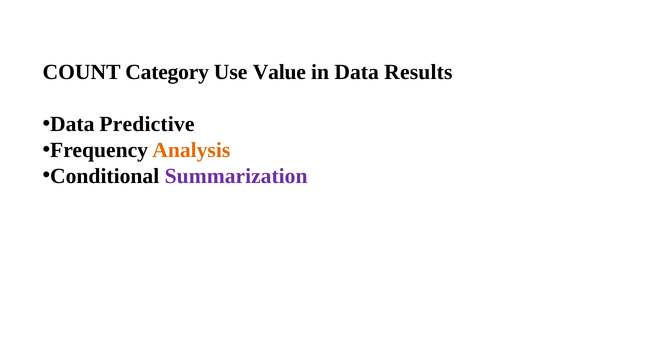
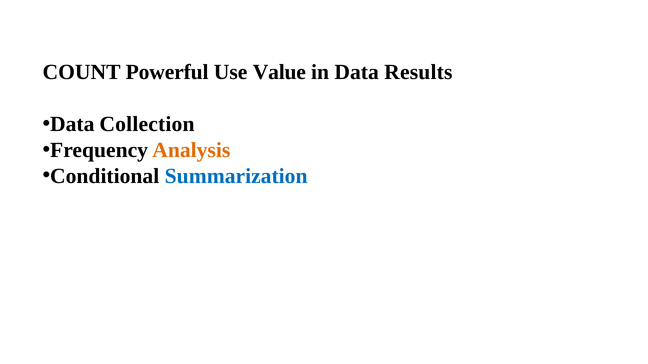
Category: Category -> Powerful
Predictive: Predictive -> Collection
Summarization colour: purple -> blue
